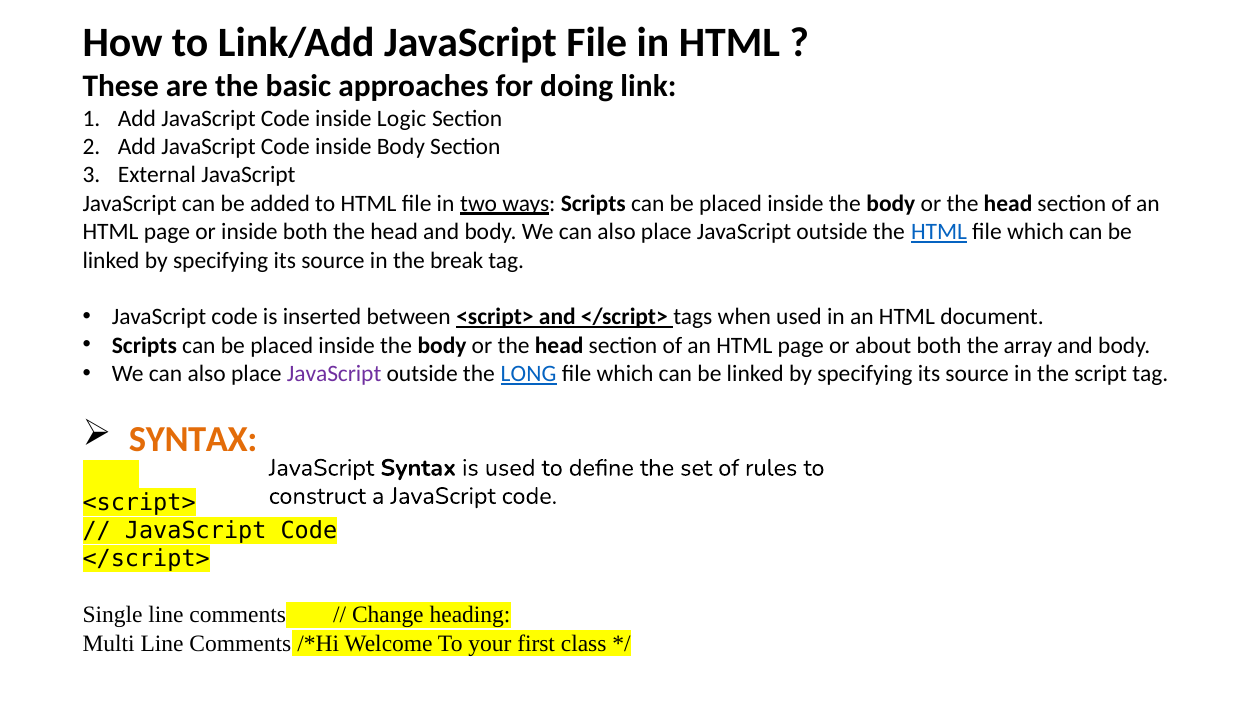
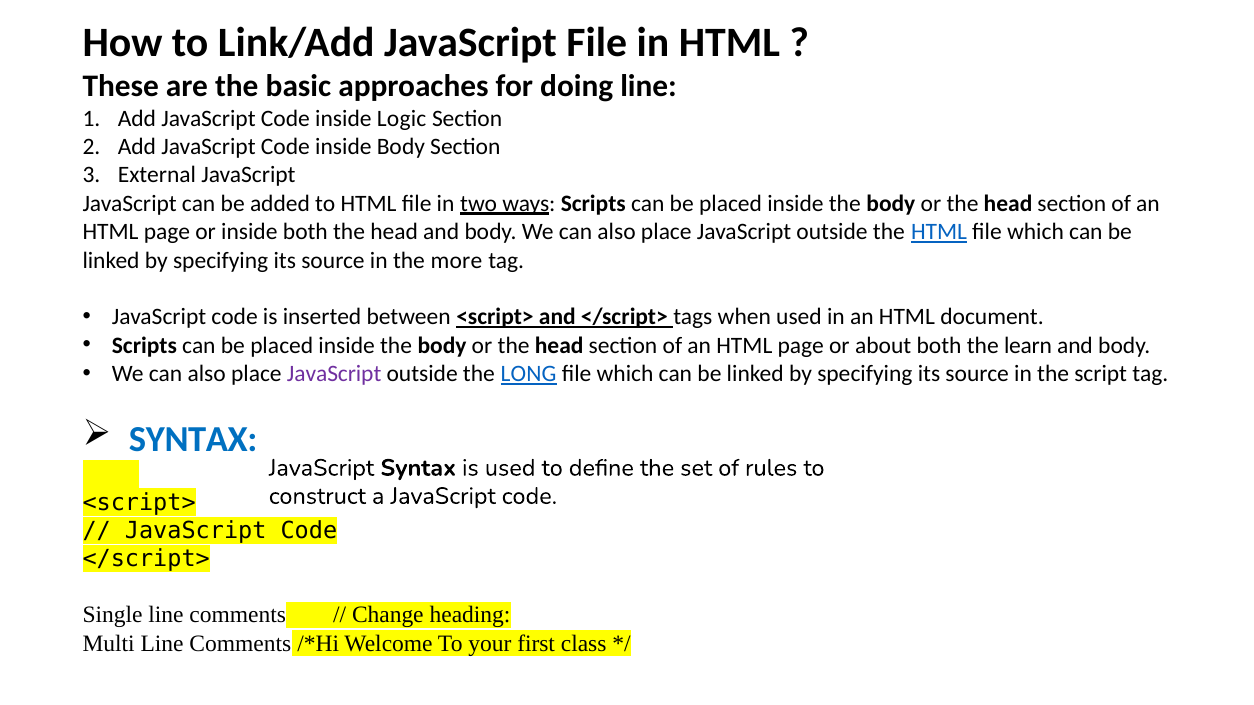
doing link: link -> line
break: break -> more
array: array -> learn
SYNTAX at (193, 439) colour: orange -> blue
